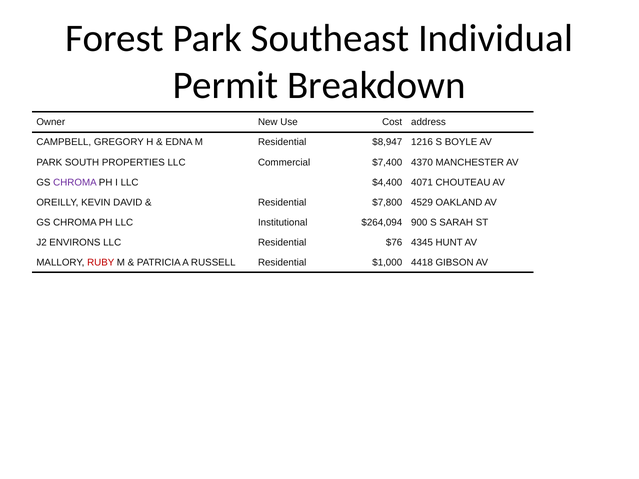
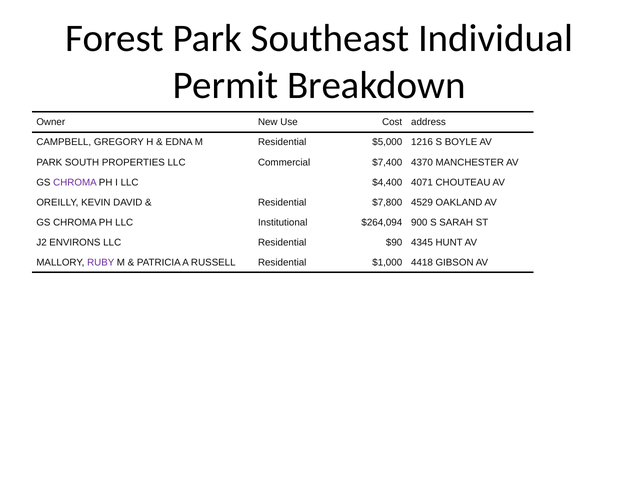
$8,947: $8,947 -> $5,000
$76: $76 -> $90
RUBY colour: red -> purple
